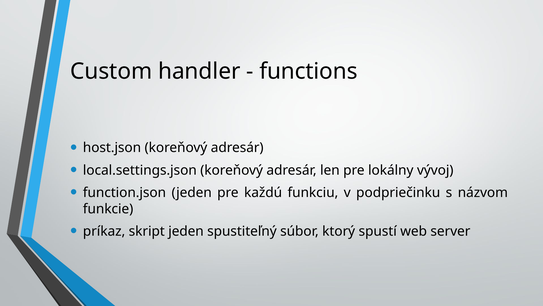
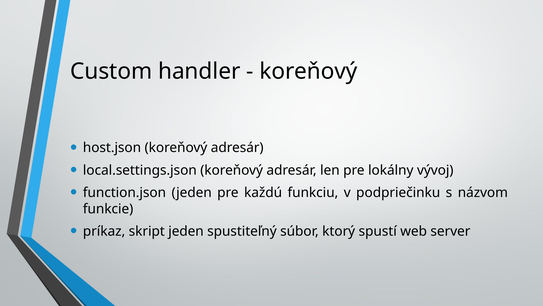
functions at (308, 71): functions -> koreňový
